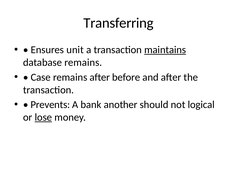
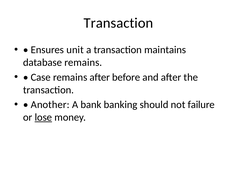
Transferring at (119, 23): Transferring -> Transaction
maintains underline: present -> none
Prevents: Prevents -> Another
another: another -> banking
logical: logical -> failure
